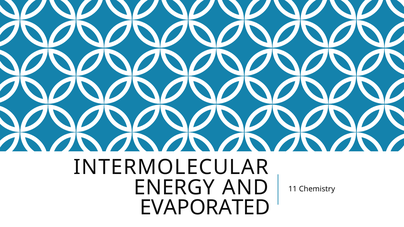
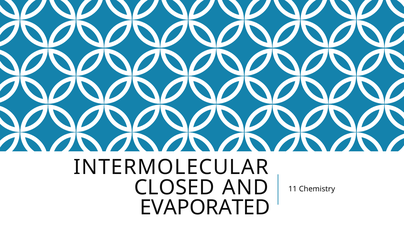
ENERGY: ENERGY -> CLOSED
